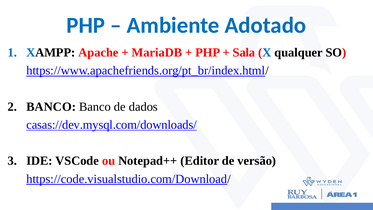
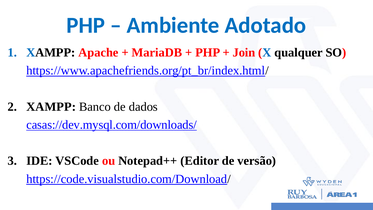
Sala: Sala -> Join
BANCO at (51, 107): BANCO -> XAMPP
